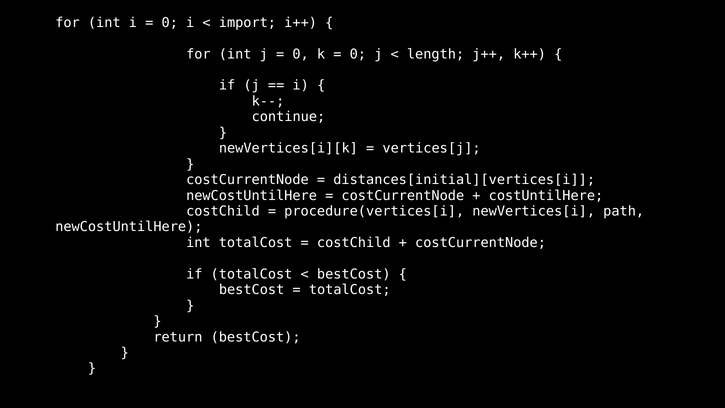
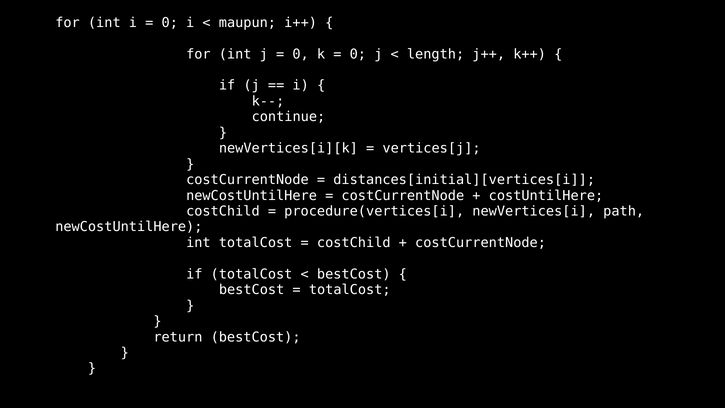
import: import -> maupun
